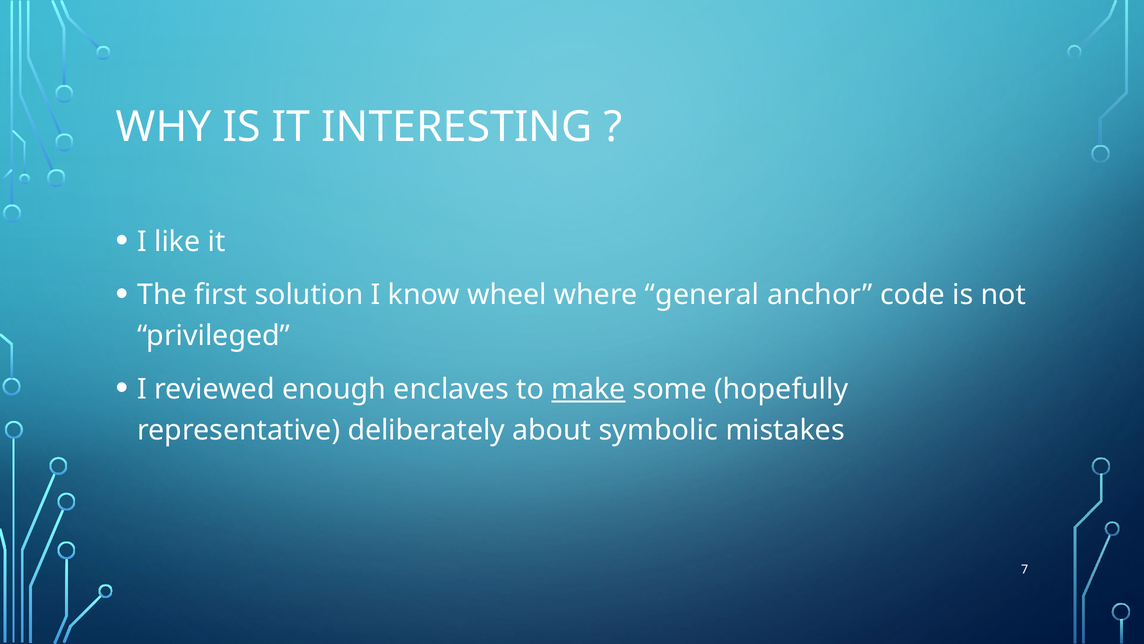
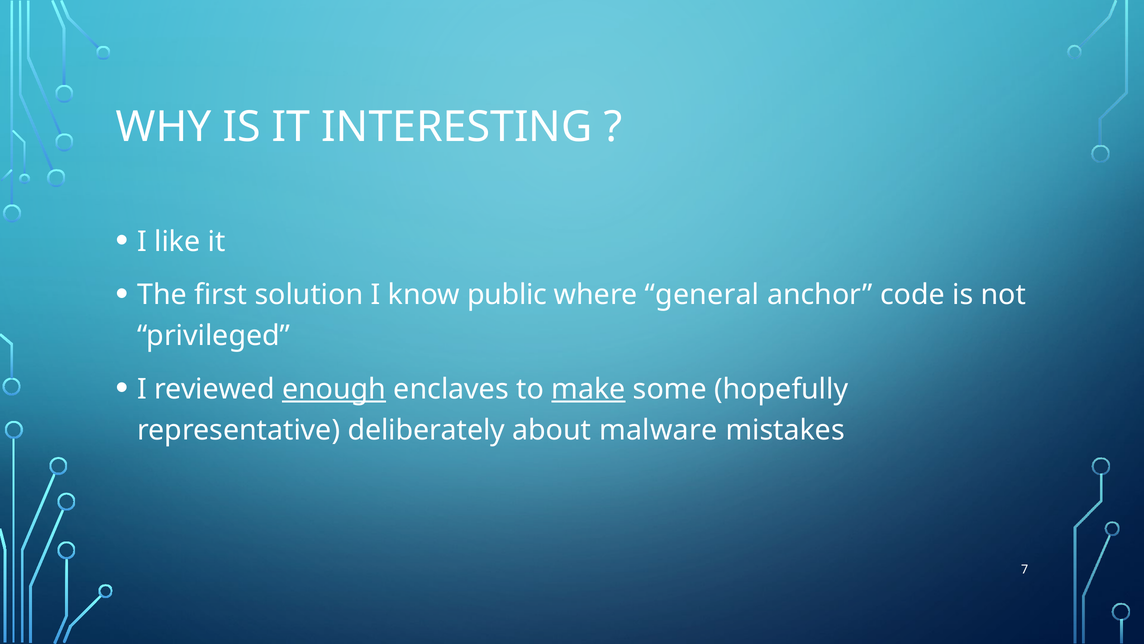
wheel: wheel -> public
enough underline: none -> present
symbolic: symbolic -> malware
